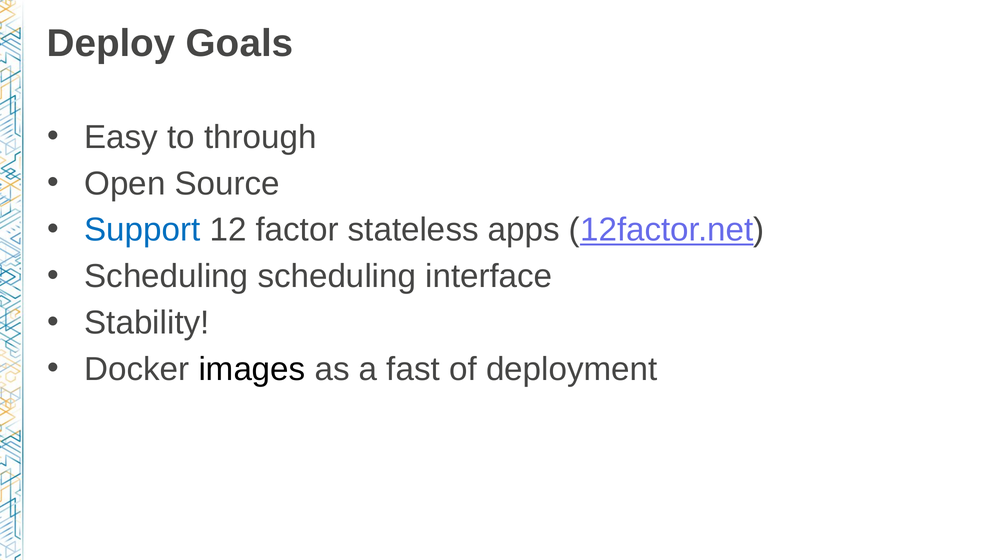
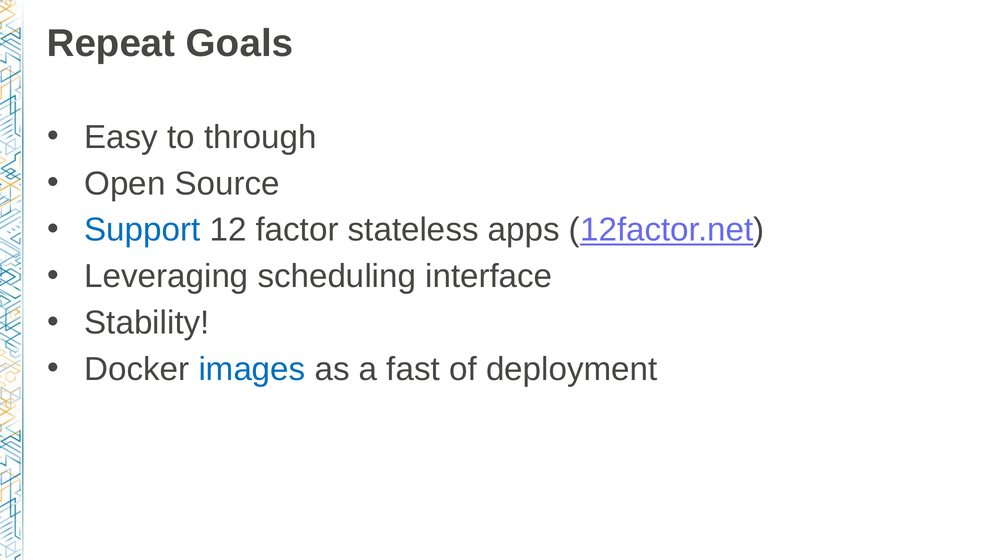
Deploy: Deploy -> Repeat
Scheduling at (166, 276): Scheduling -> Leveraging
images colour: black -> blue
